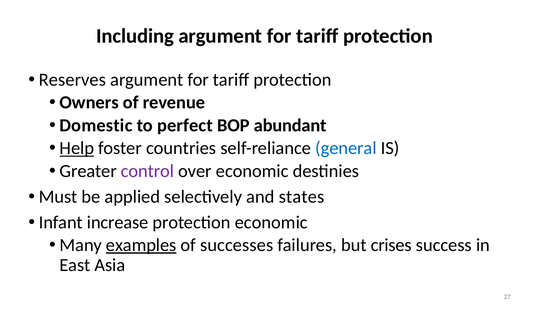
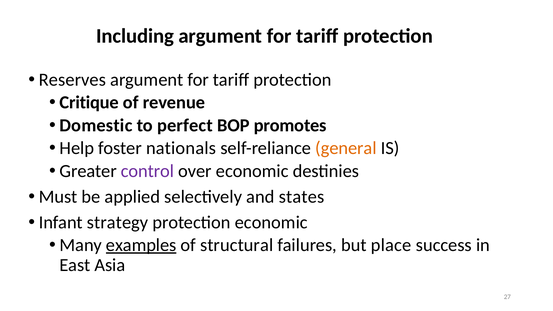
Owners: Owners -> Critique
abundant: abundant -> promotes
Help underline: present -> none
countries: countries -> nationals
general colour: blue -> orange
increase: increase -> strategy
successes: successes -> structural
crises: crises -> place
